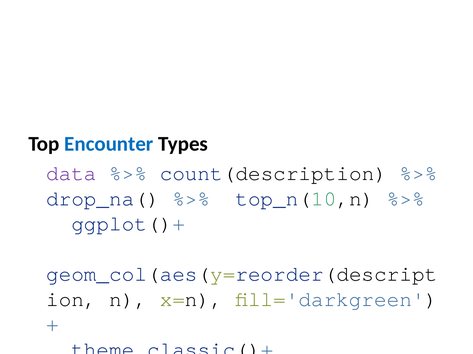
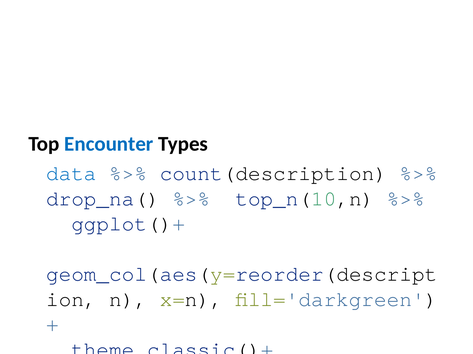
data colour: purple -> blue
